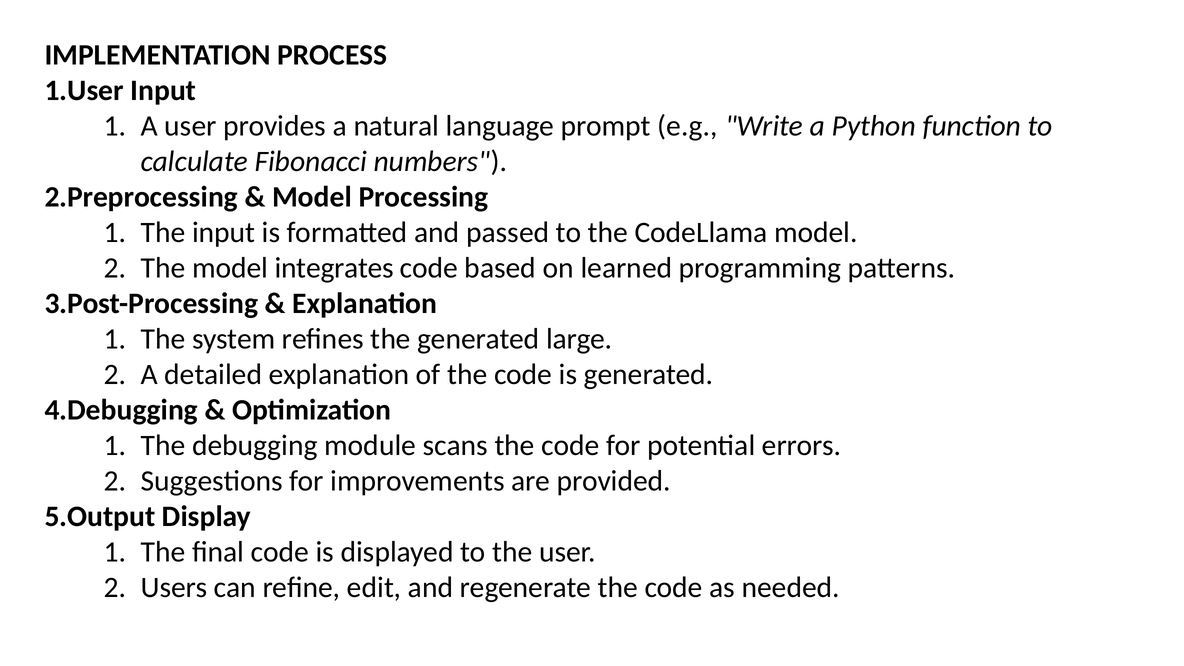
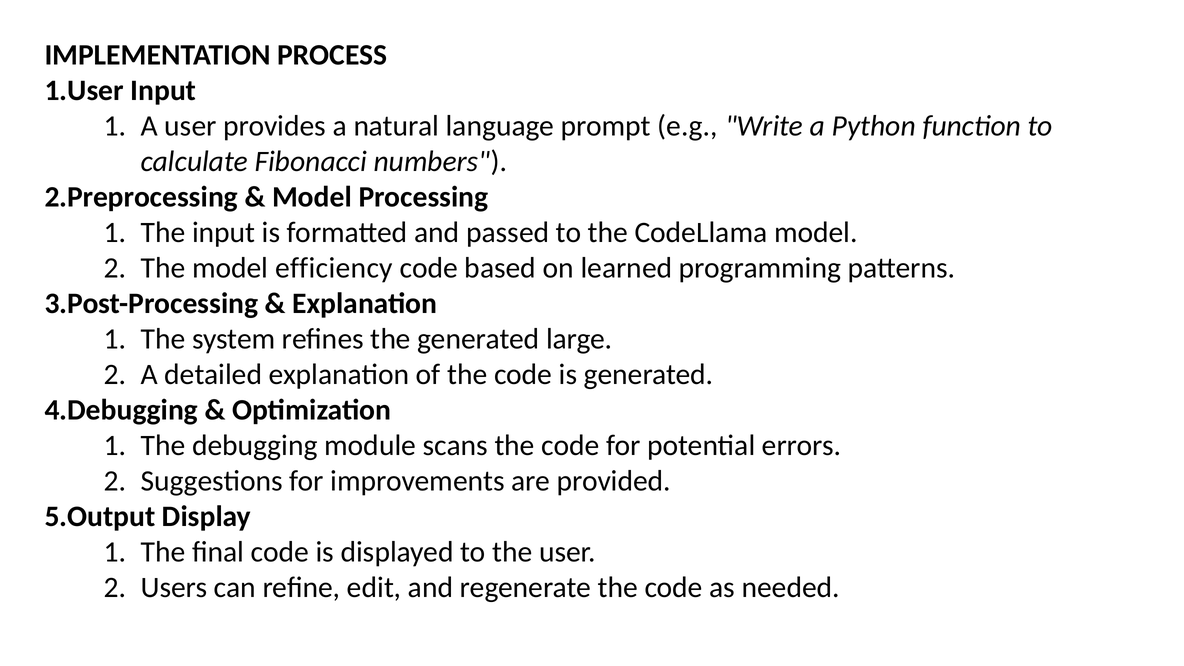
integrates: integrates -> efficiency
